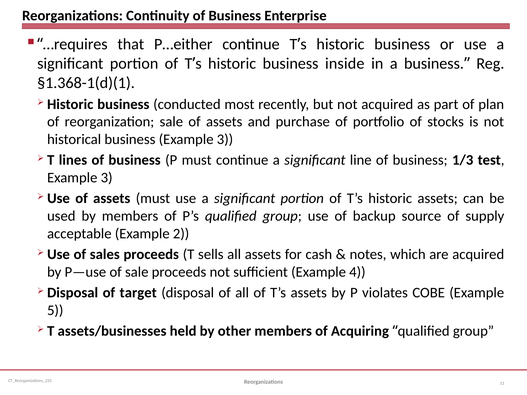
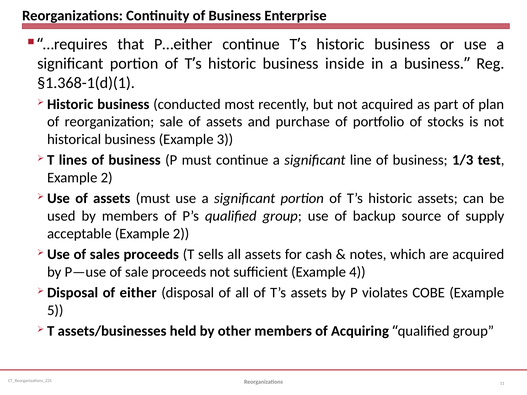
3 at (107, 178): 3 -> 2
target: target -> either
